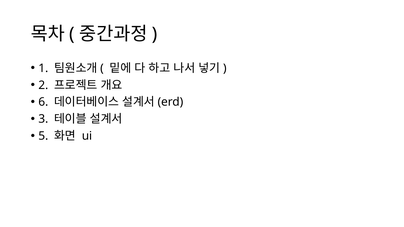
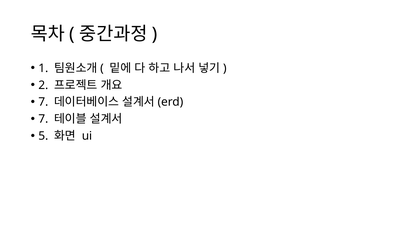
6 at (43, 102): 6 -> 7
3 at (43, 119): 3 -> 7
